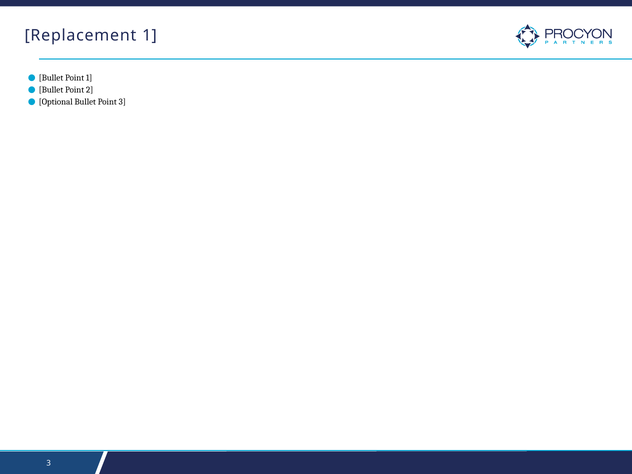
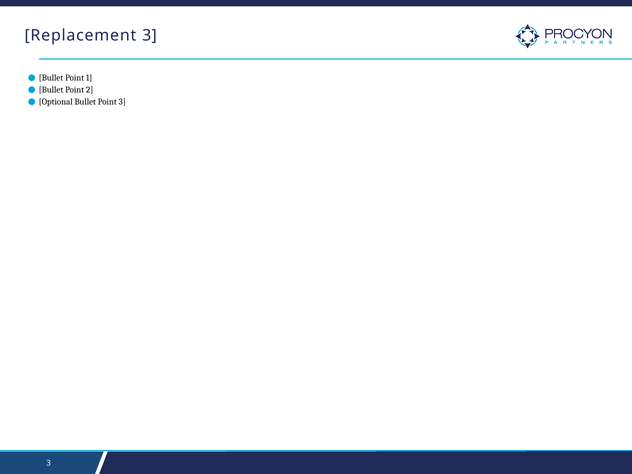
Replacement 1: 1 -> 3
